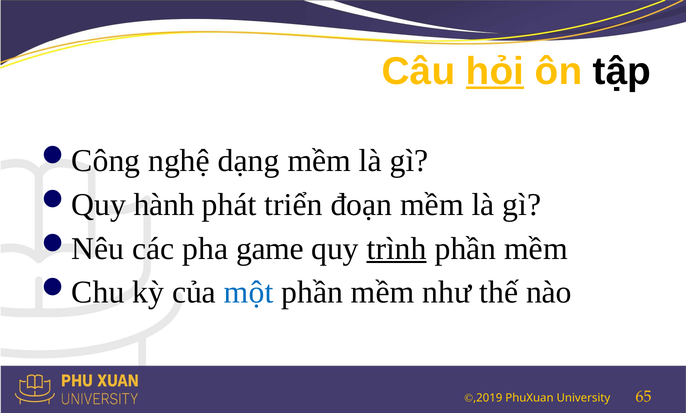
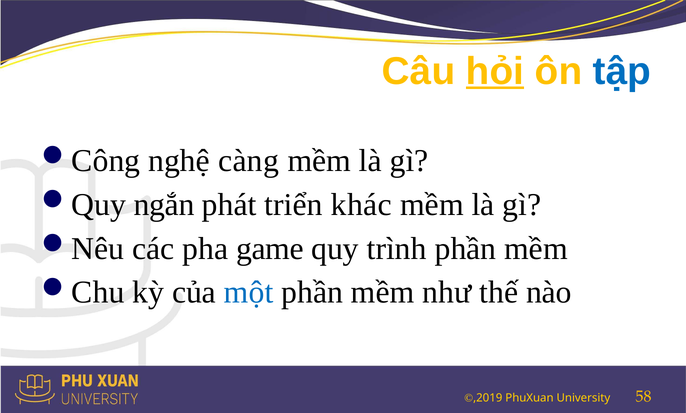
tập colour: black -> blue
dạng: dạng -> càng
hành: hành -> ngắn
đoạn: đoạn -> khác
trình underline: present -> none
65: 65 -> 58
